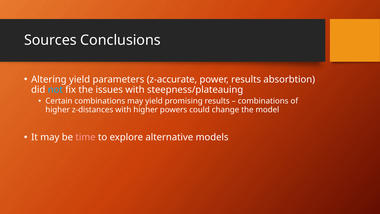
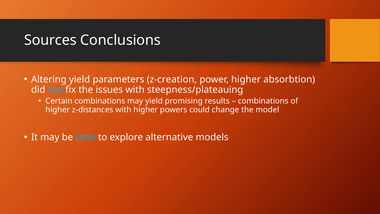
z-accurate: z-accurate -> z-creation
power results: results -> higher
time colour: pink -> light blue
